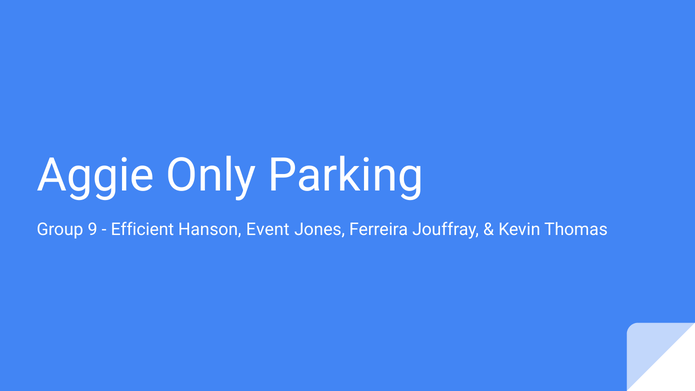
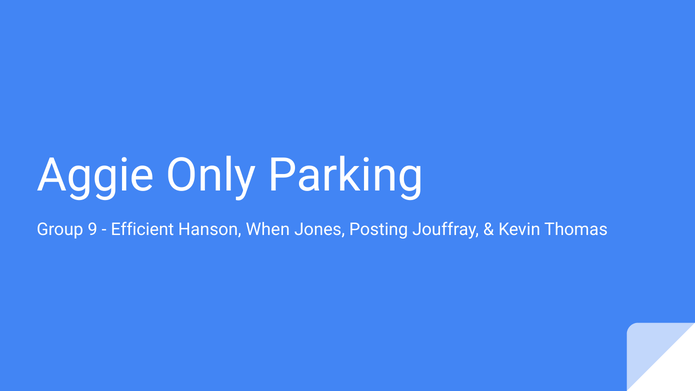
Event: Event -> When
Ferreira: Ferreira -> Posting
